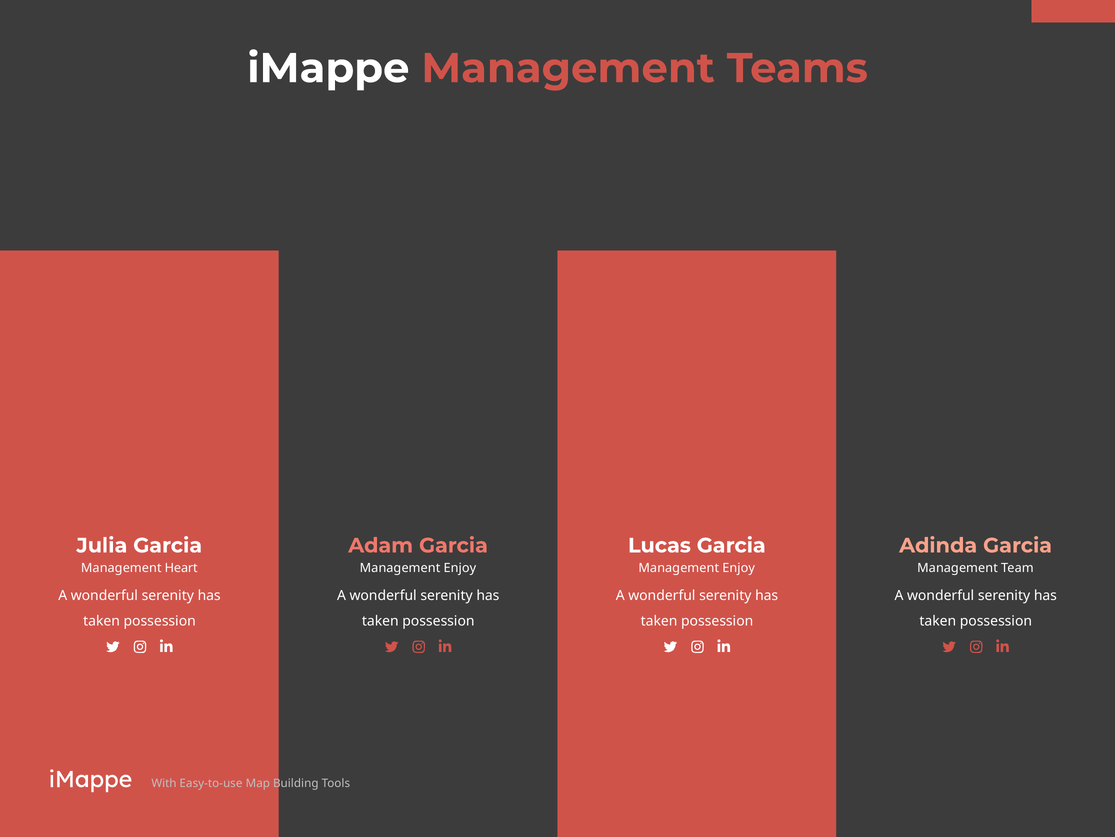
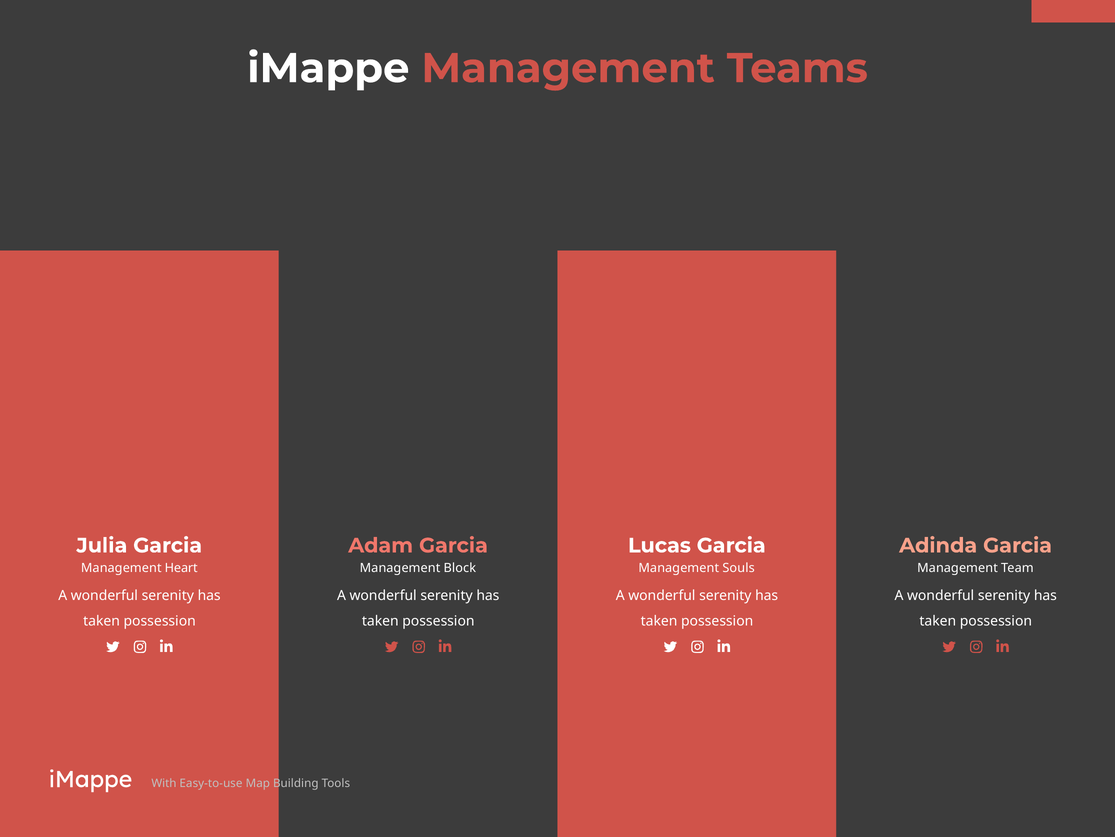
Enjoy at (460, 568): Enjoy -> Block
Enjoy at (739, 568): Enjoy -> Souls
